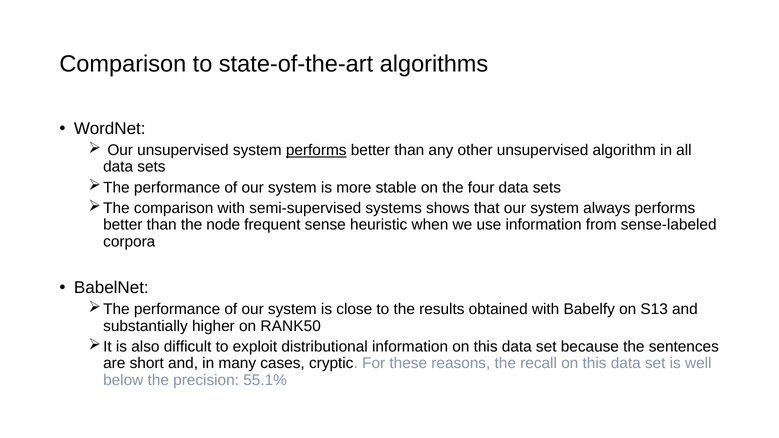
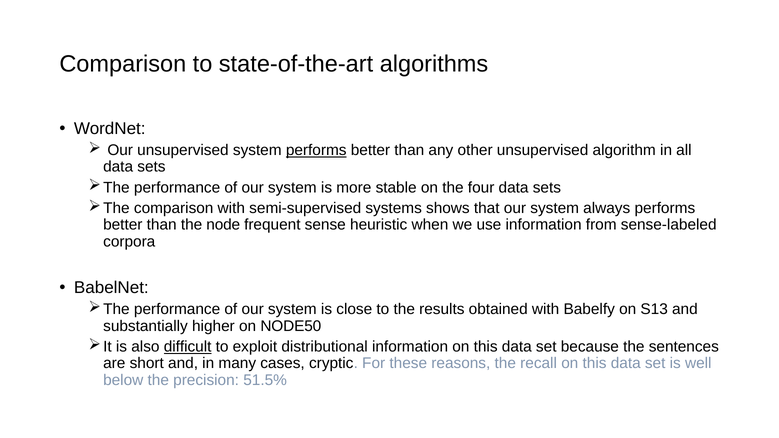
RANK50: RANK50 -> NODE50
difficult underline: none -> present
55.1%: 55.1% -> 51.5%
